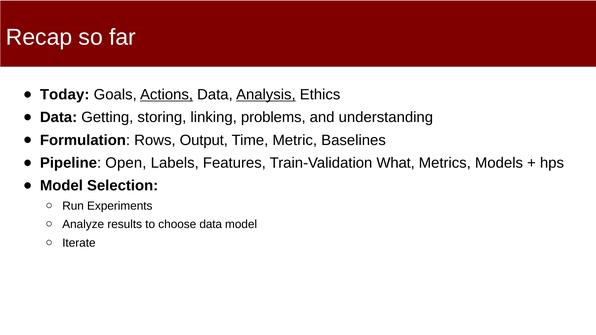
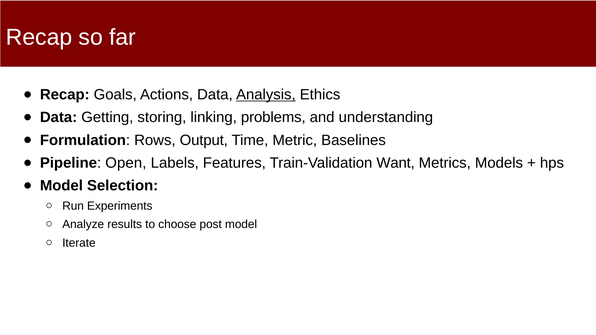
Today at (65, 95): Today -> Recap
Actions underline: present -> none
What: What -> Want
choose data: data -> post
